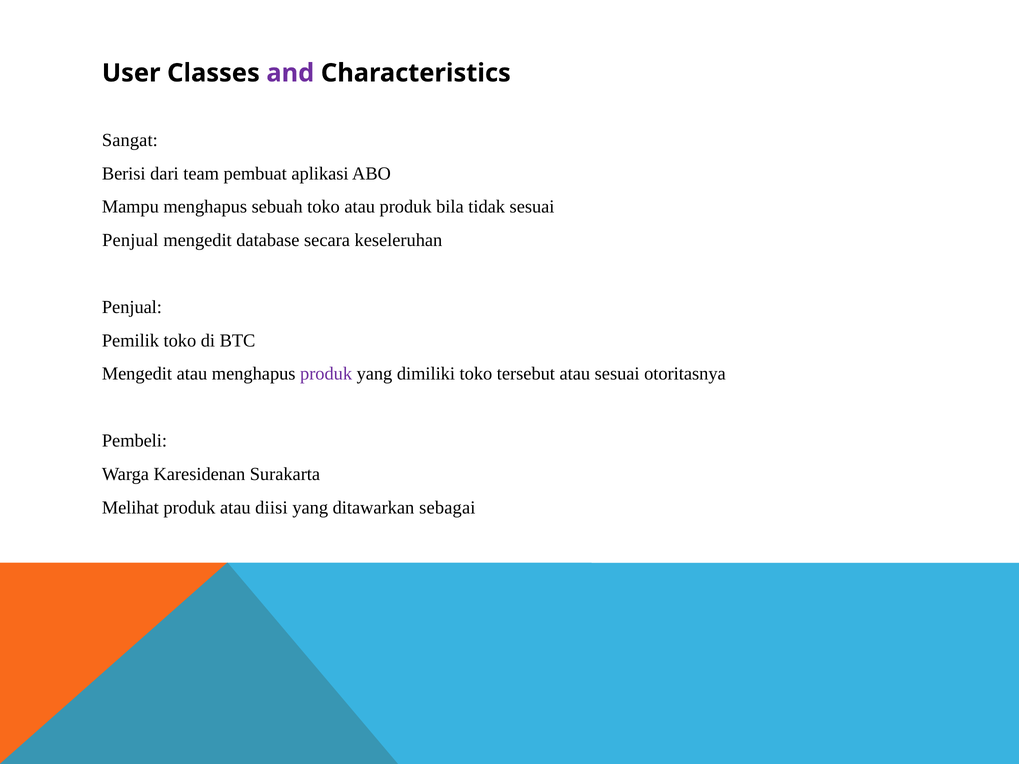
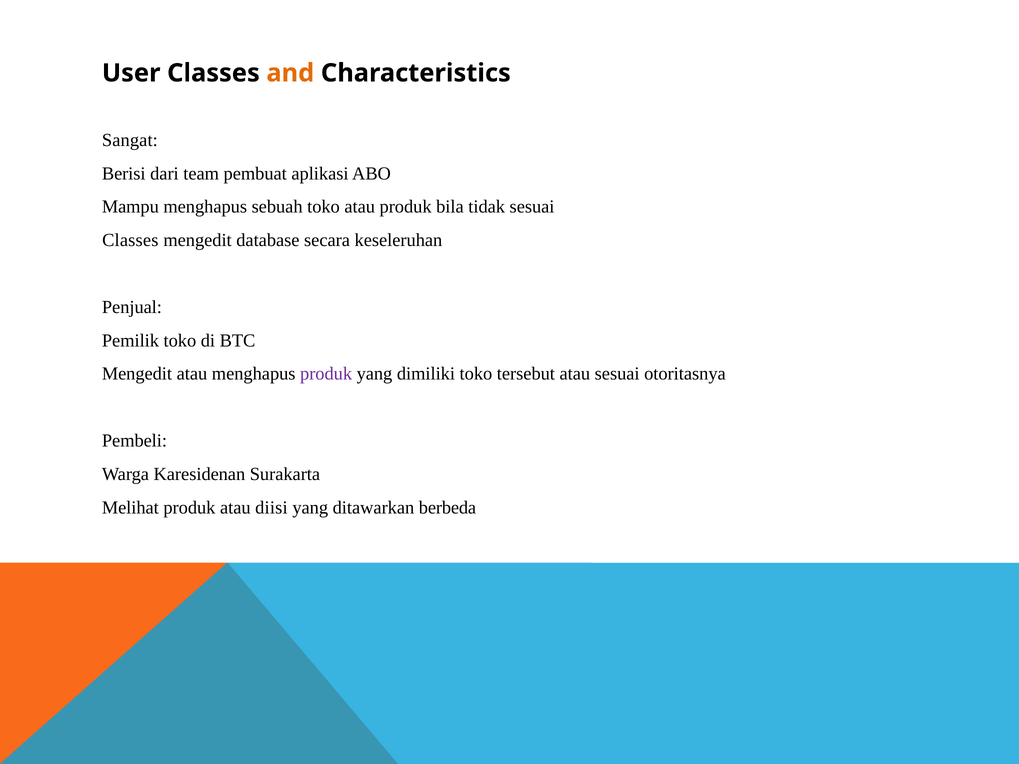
and colour: purple -> orange
Penjual at (130, 240): Penjual -> Classes
sebagai: sebagai -> berbeda
